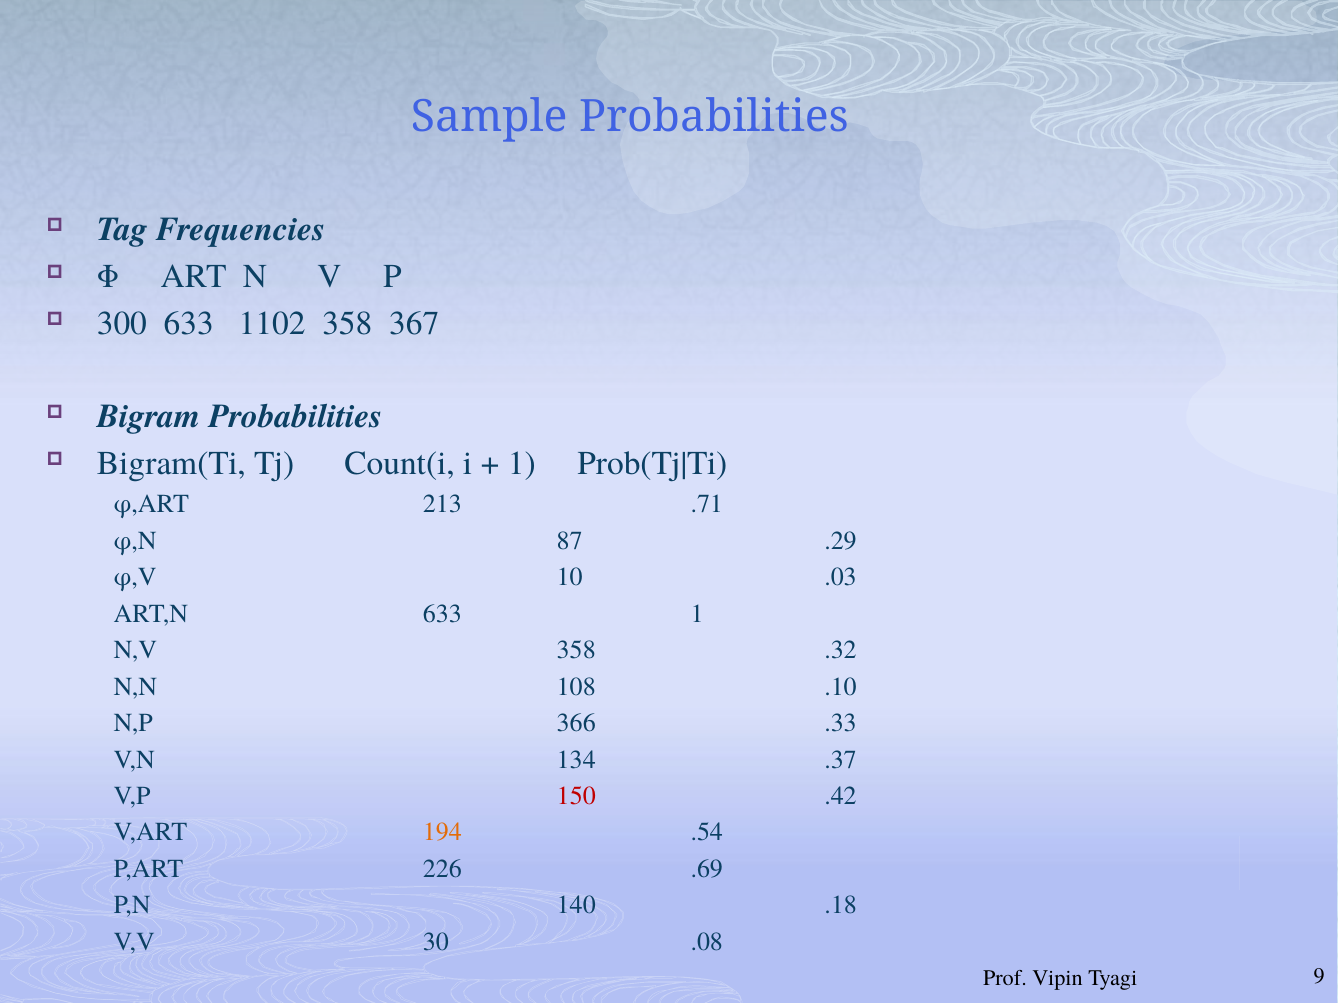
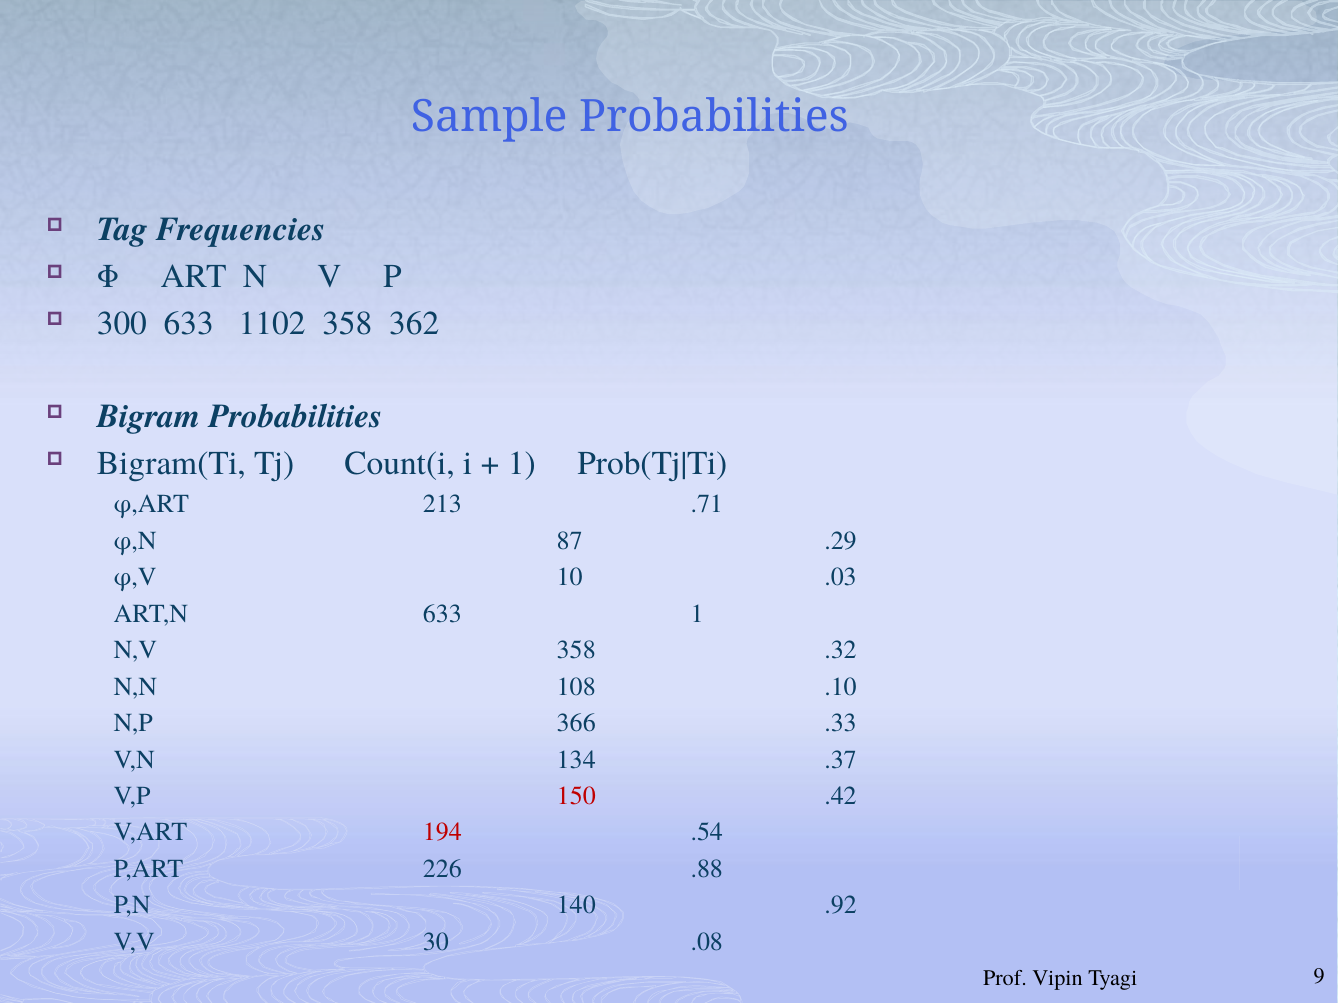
367: 367 -> 362
194 colour: orange -> red
.69: .69 -> .88
.18: .18 -> .92
